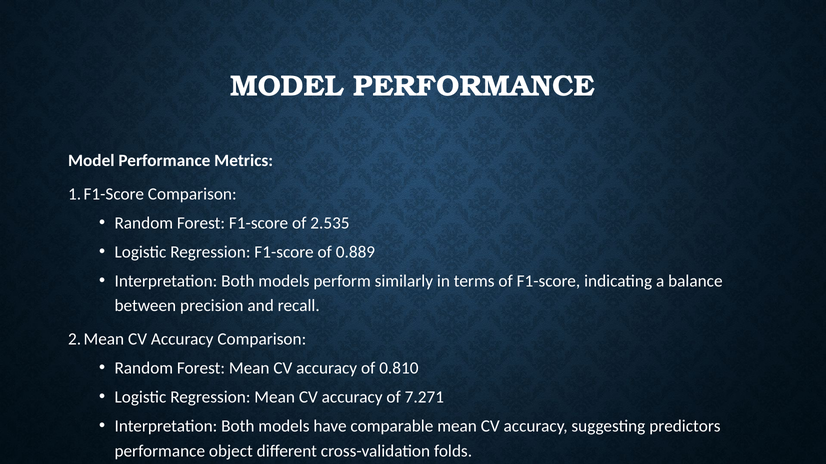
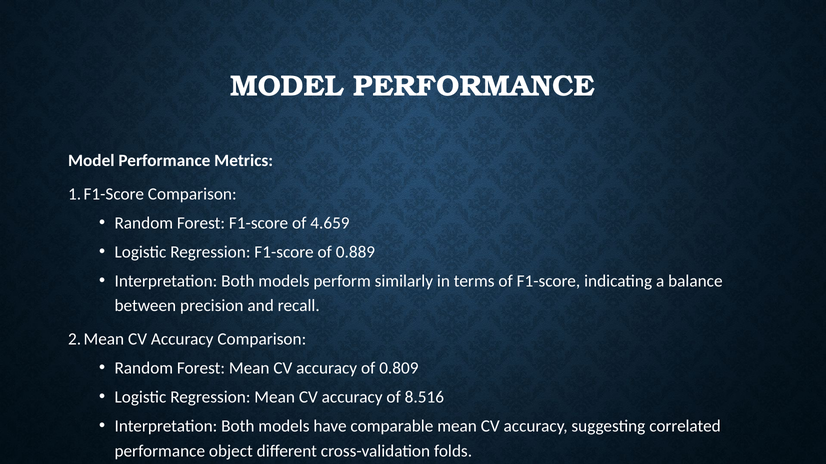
2.535: 2.535 -> 4.659
0.810: 0.810 -> 0.809
7.271: 7.271 -> 8.516
predictors: predictors -> correlated
